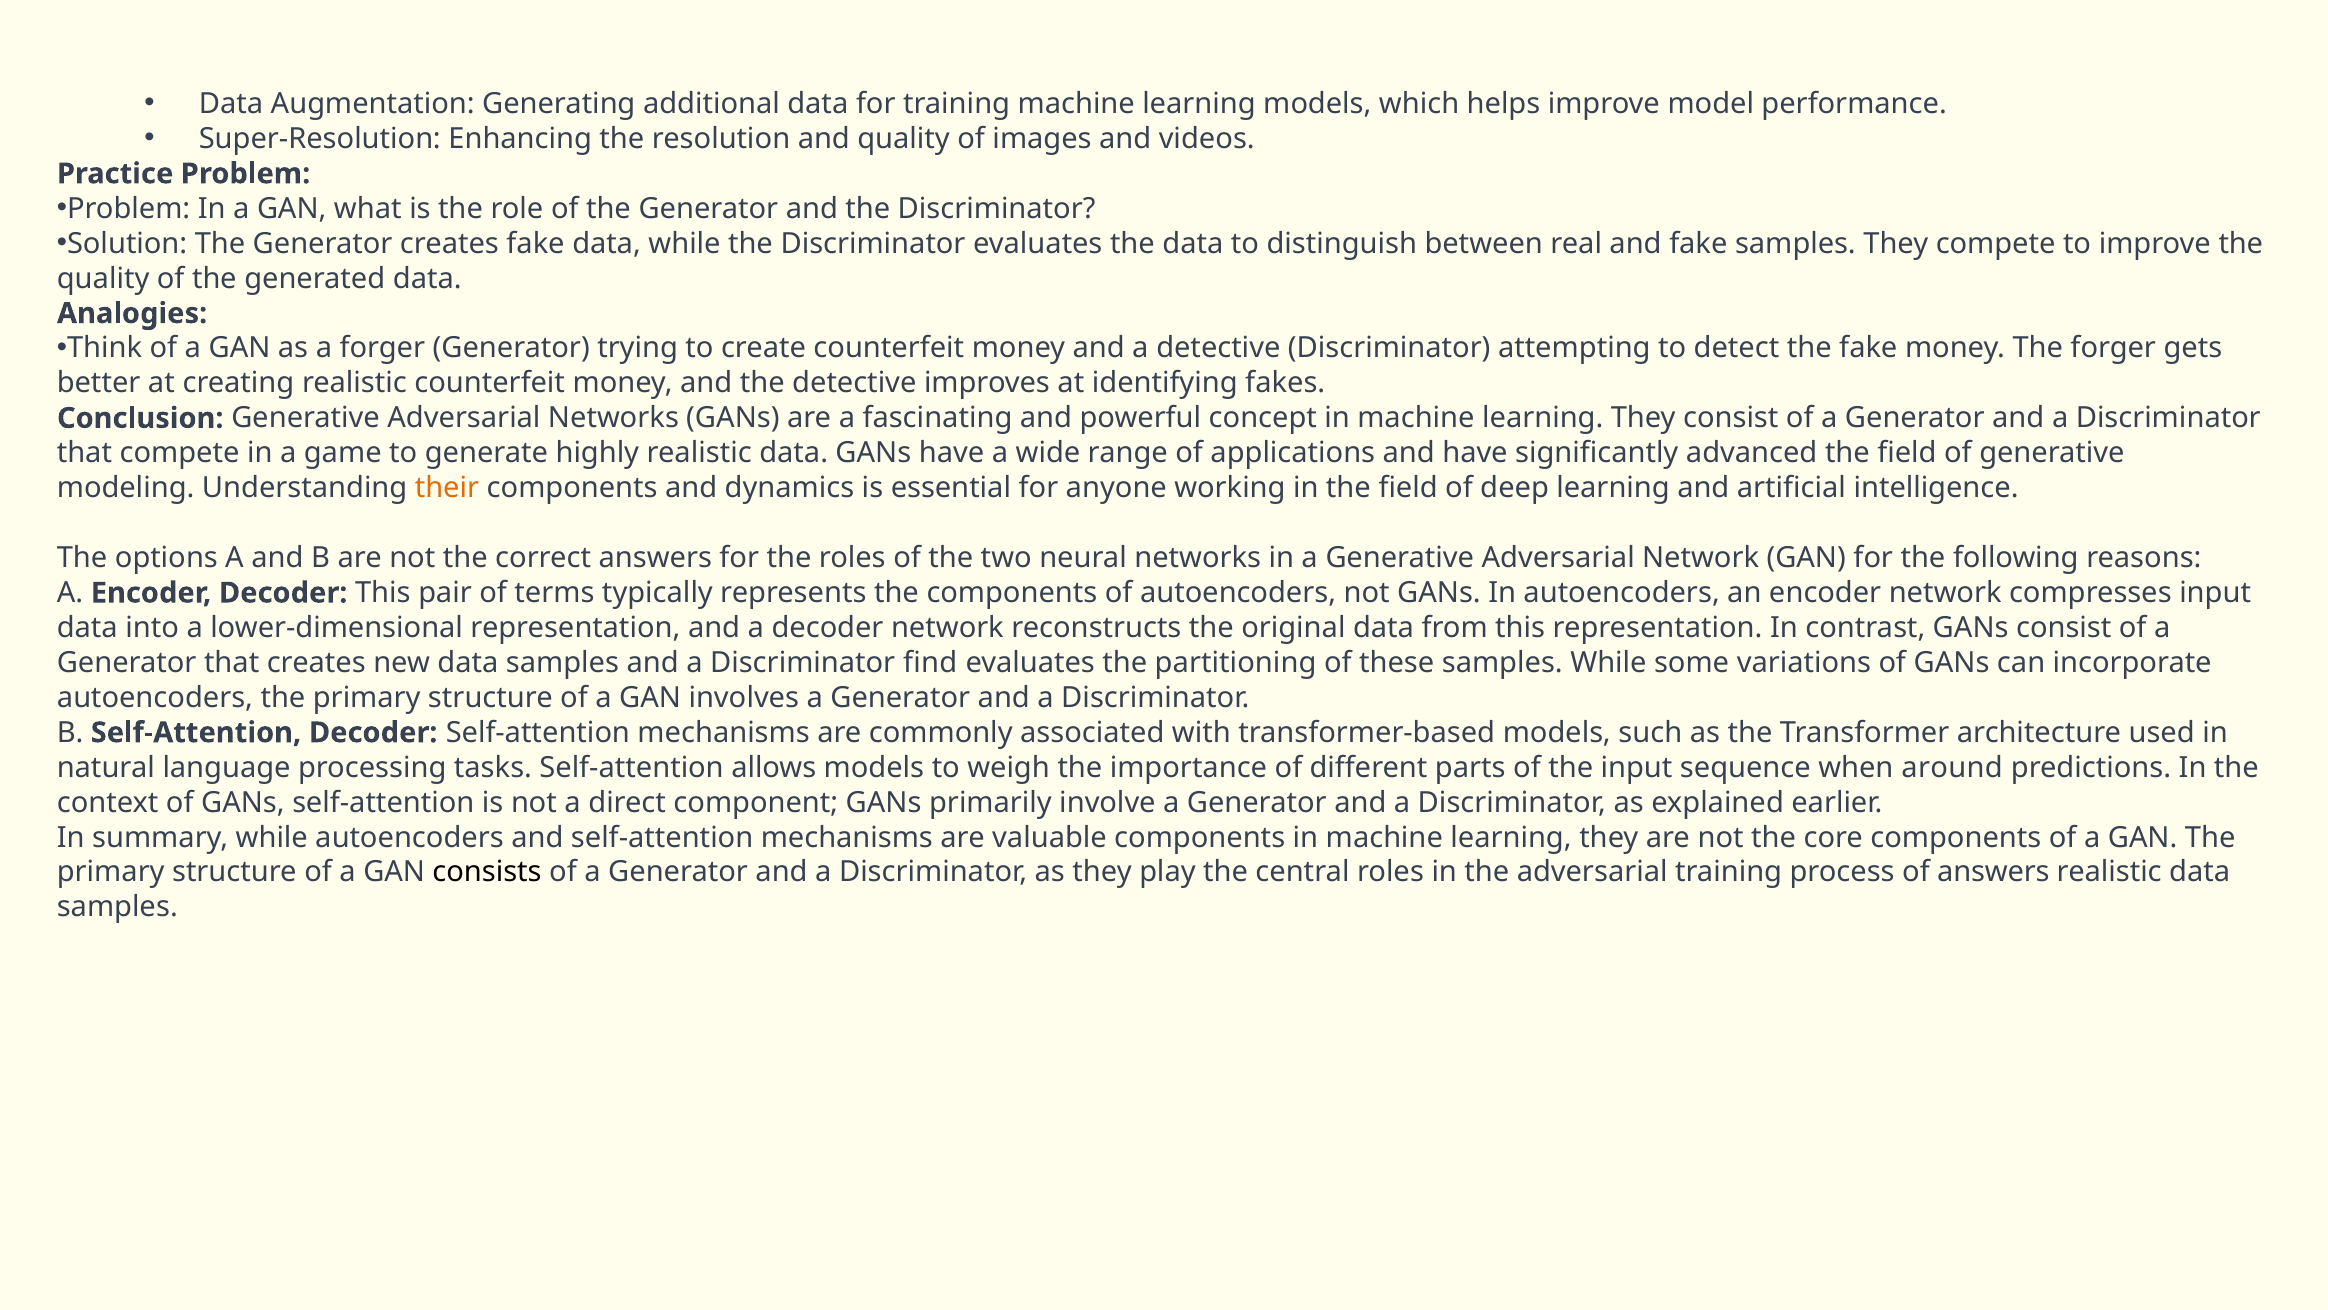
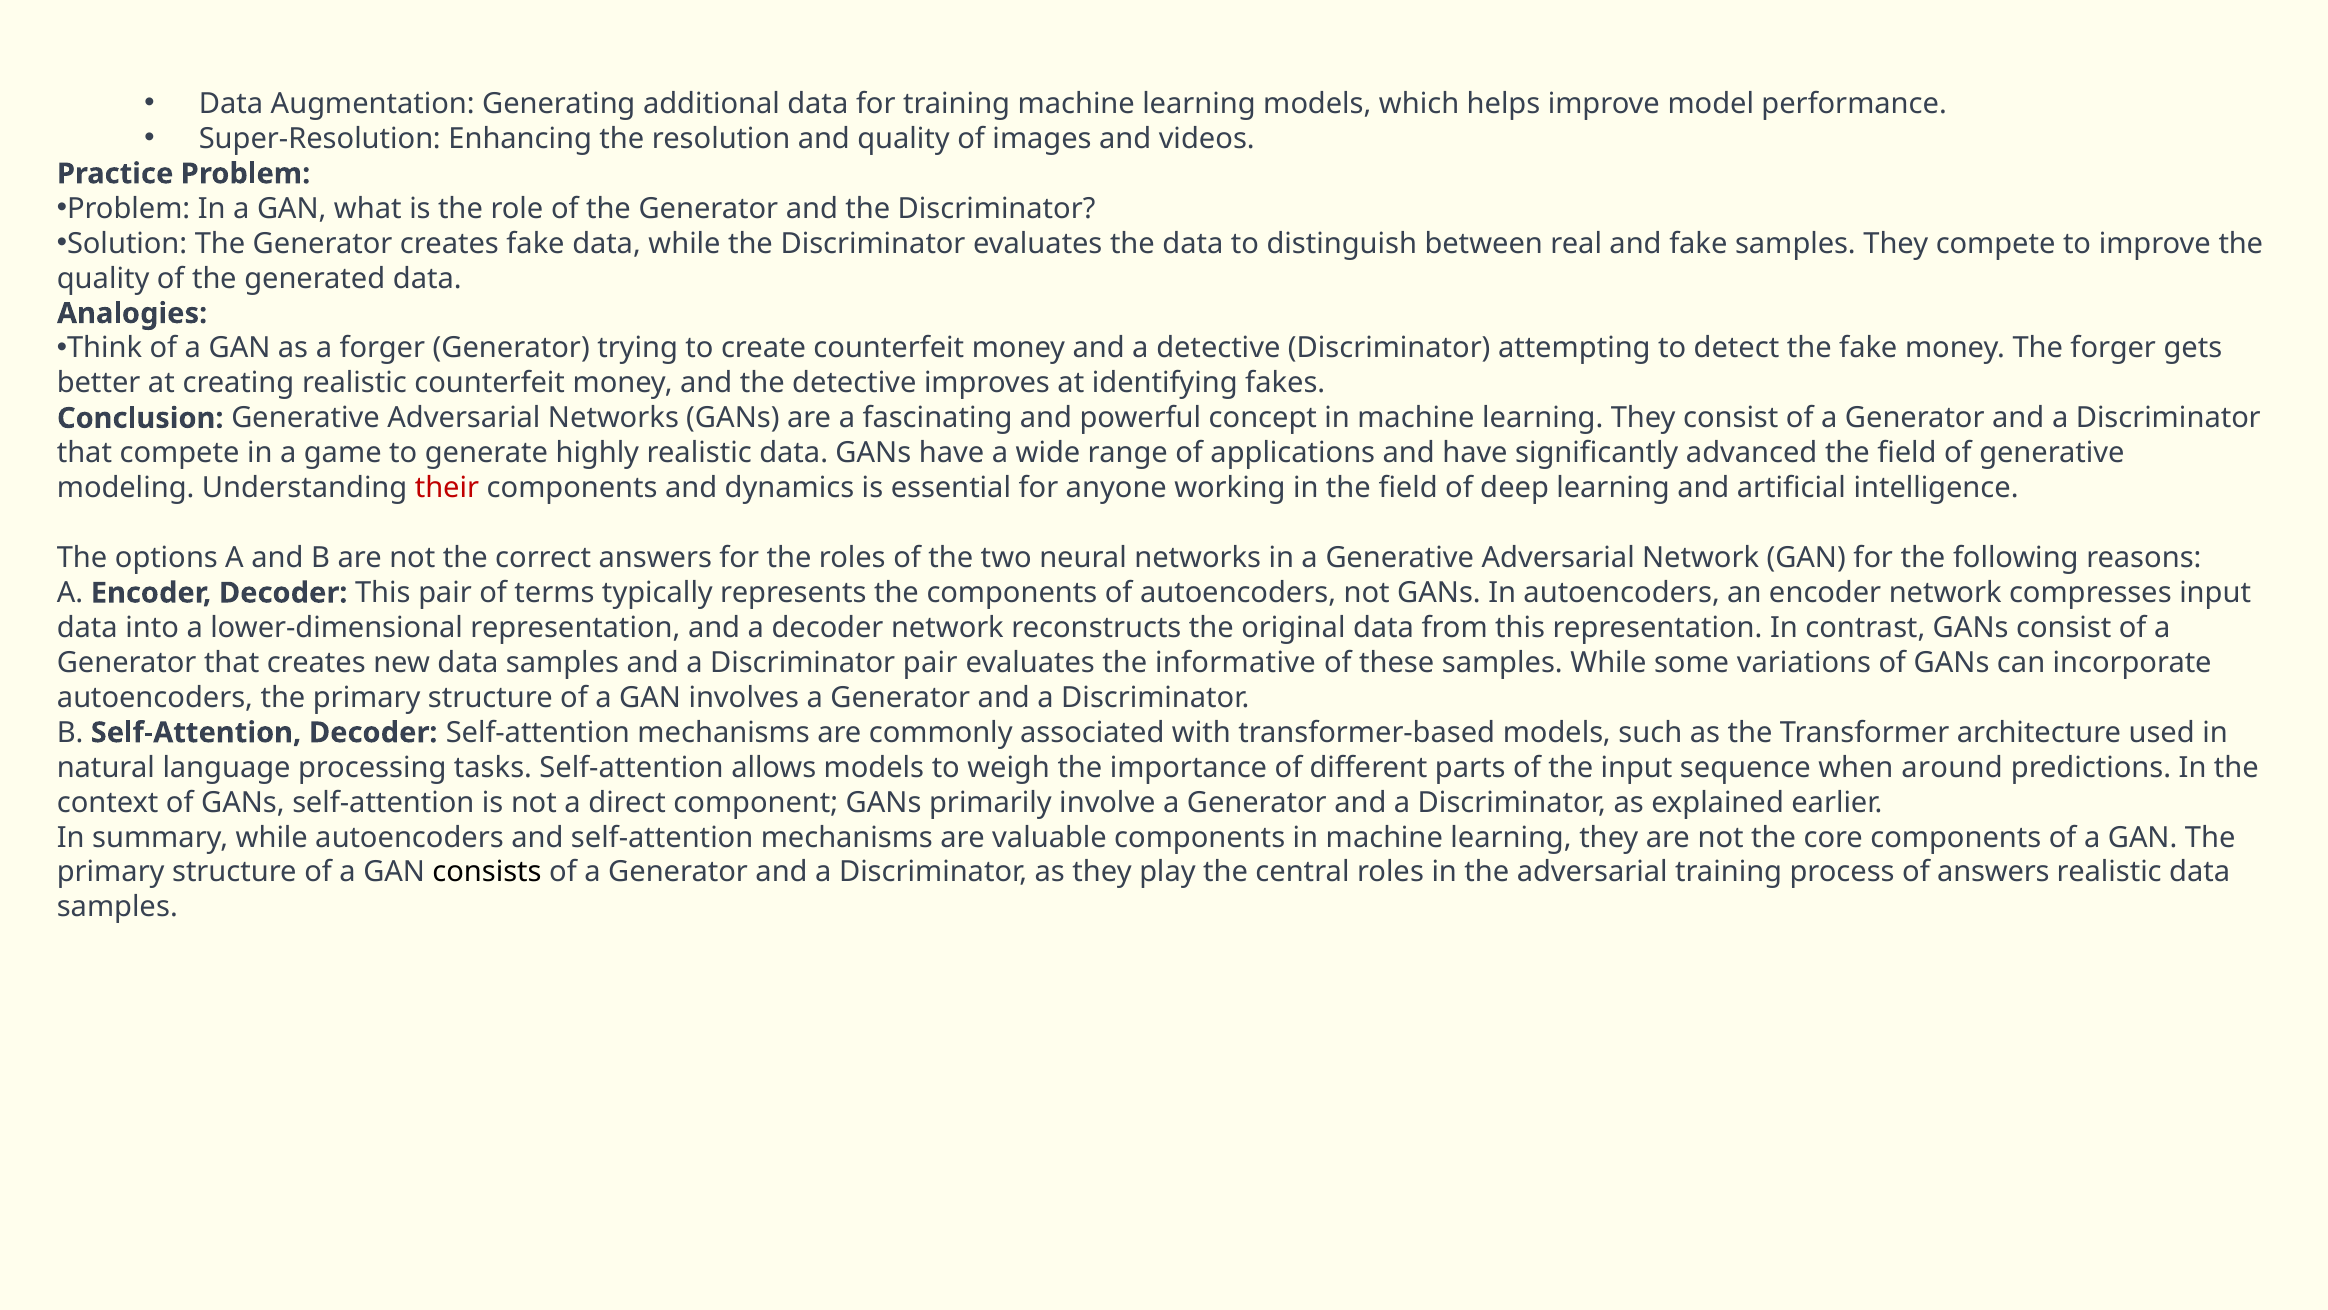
their colour: orange -> red
Discriminator find: find -> pair
partitioning: partitioning -> informative
